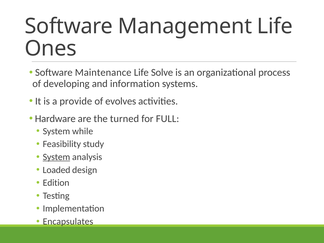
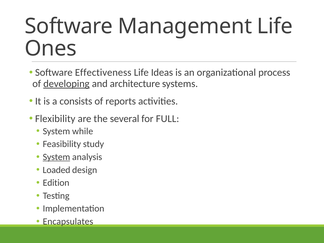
Maintenance: Maintenance -> Effectiveness
Solve: Solve -> Ideas
developing underline: none -> present
information: information -> architecture
provide: provide -> consists
evolves: evolves -> reports
Hardware: Hardware -> Flexibility
turned: turned -> several
